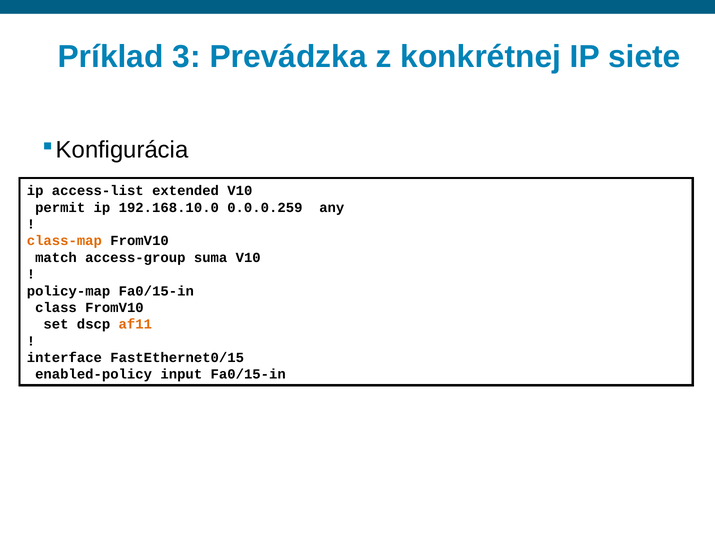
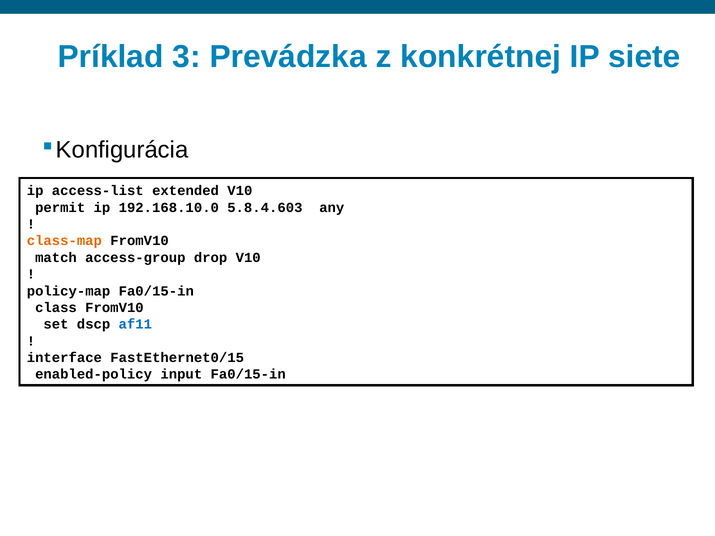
0.0.0.259: 0.0.0.259 -> 5.8.4.603
suma: suma -> drop
af11 colour: orange -> blue
